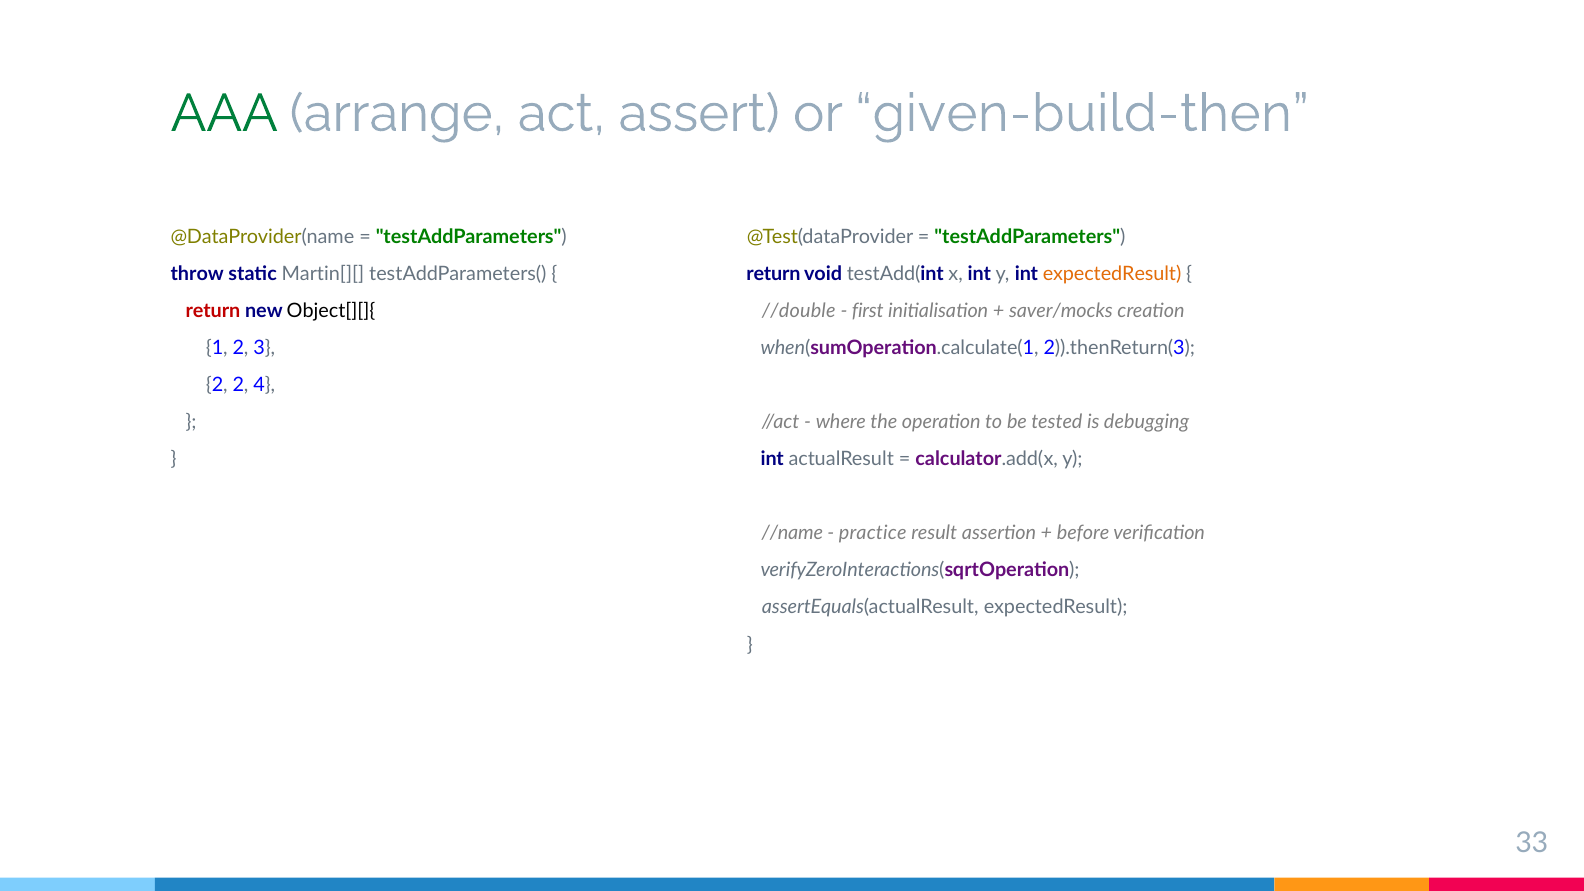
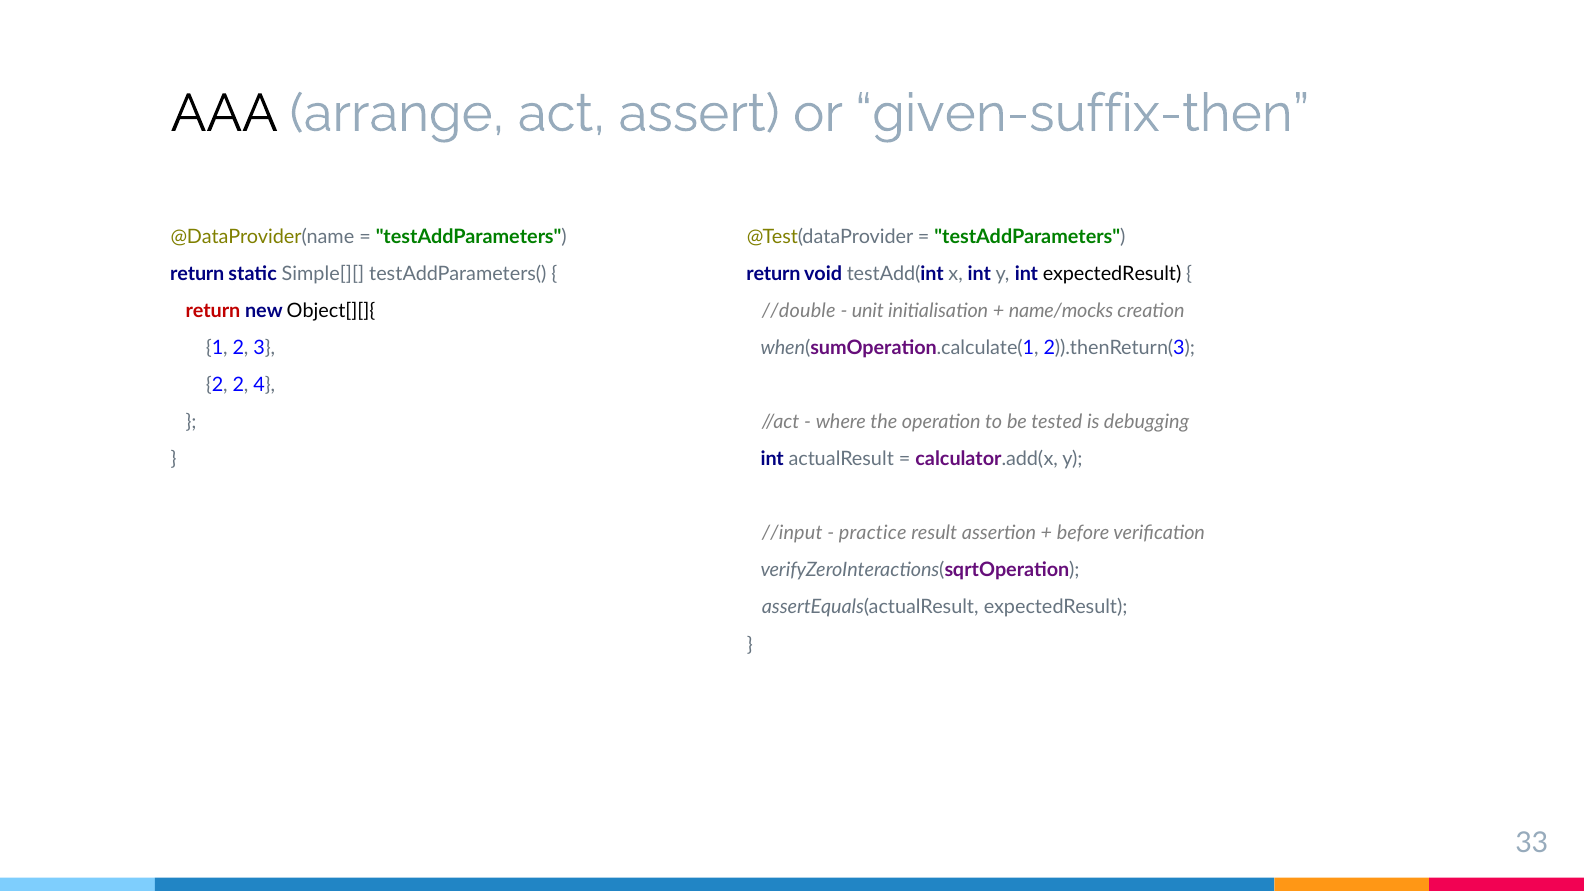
AAA colour: green -> black
given-build-then: given-build-then -> given-suffix-then
throw at (197, 274): throw -> return
Martin[][: Martin[][ -> Simple[][
expectedResult at (1112, 274) colour: orange -> black
first: first -> unit
saver/mocks: saver/mocks -> name/mocks
//name: //name -> //input
